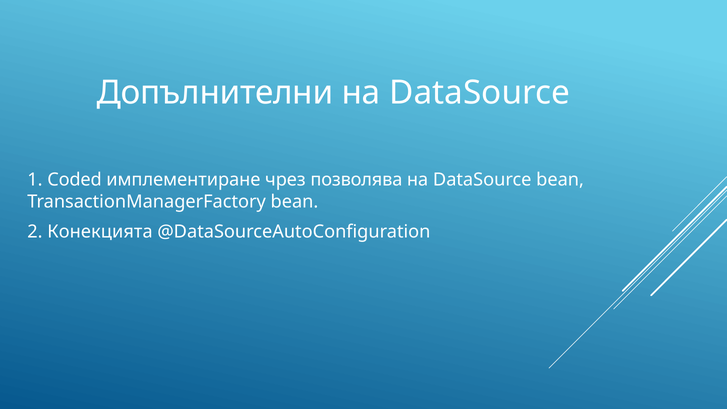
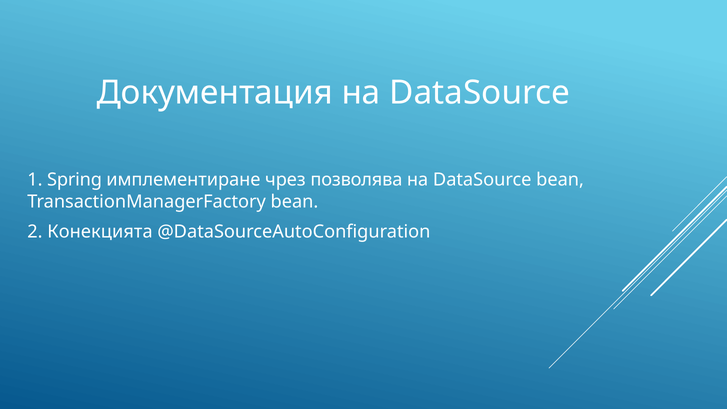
Допълнителни: Допълнителни -> Документация
Coded: Coded -> Spring
